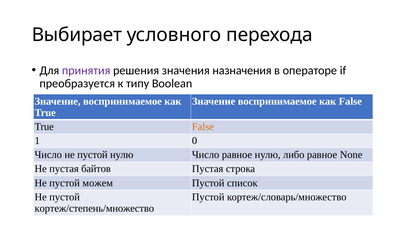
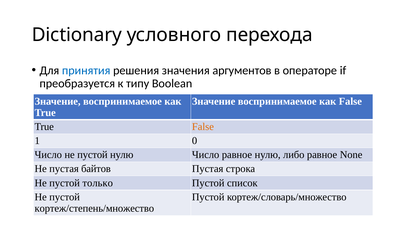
Выбирает: Выбирает -> Dictionary
принятия colour: purple -> blue
назначения: назначения -> аргументов
можем: можем -> только
